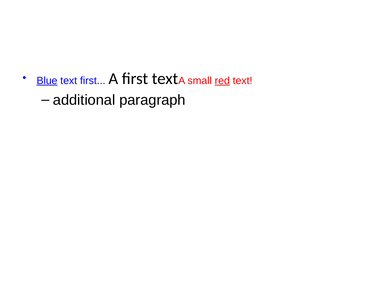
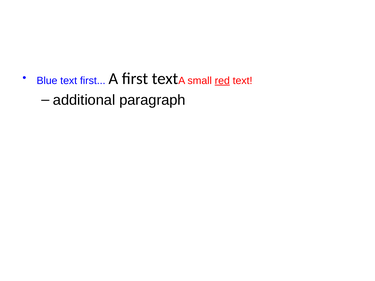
Blue underline: present -> none
